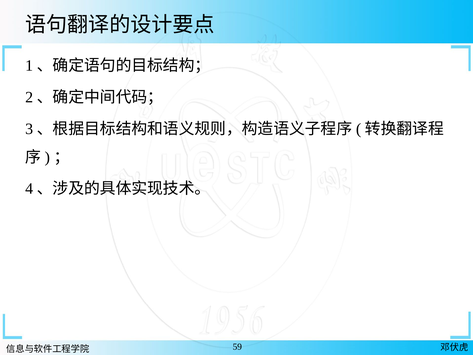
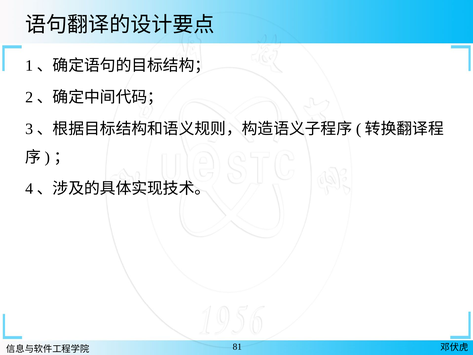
59: 59 -> 81
